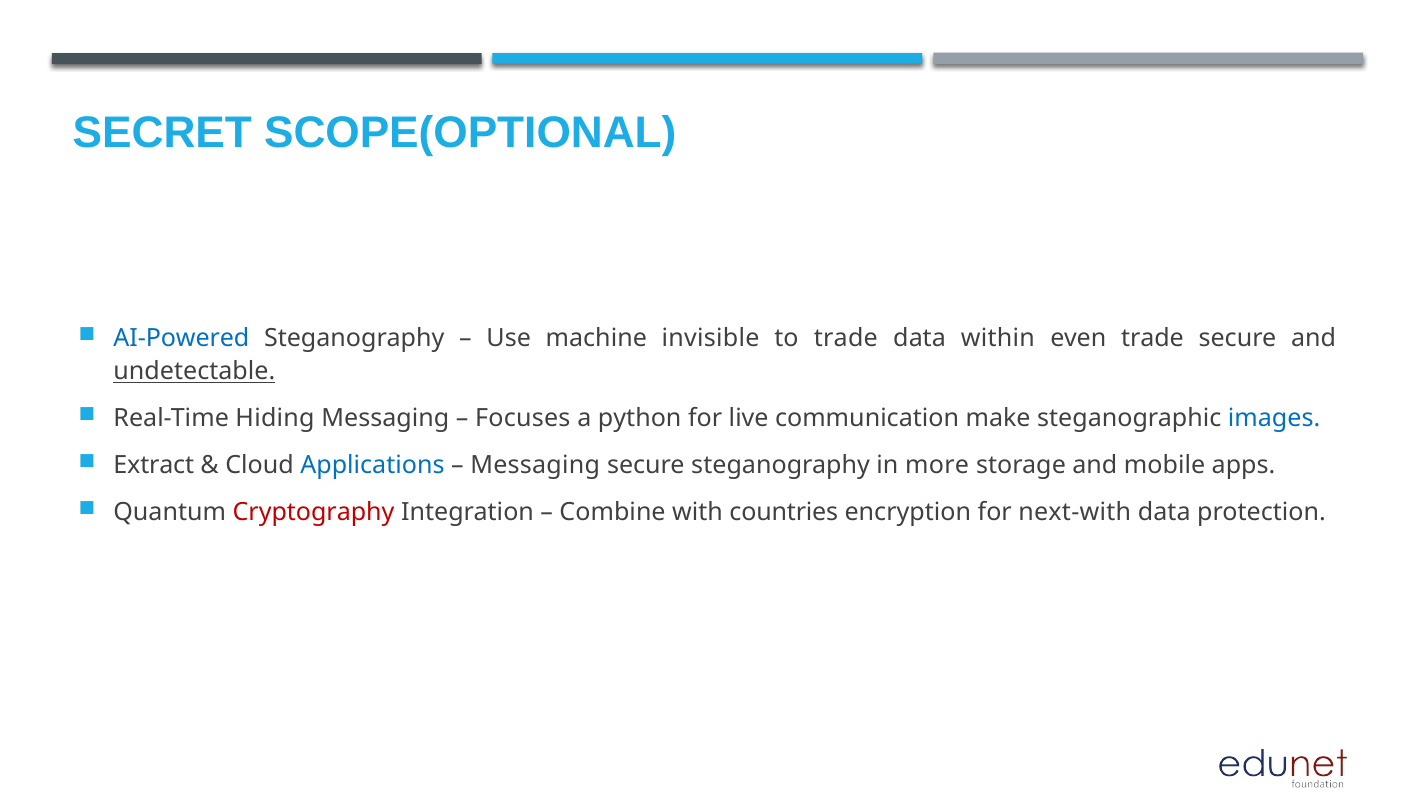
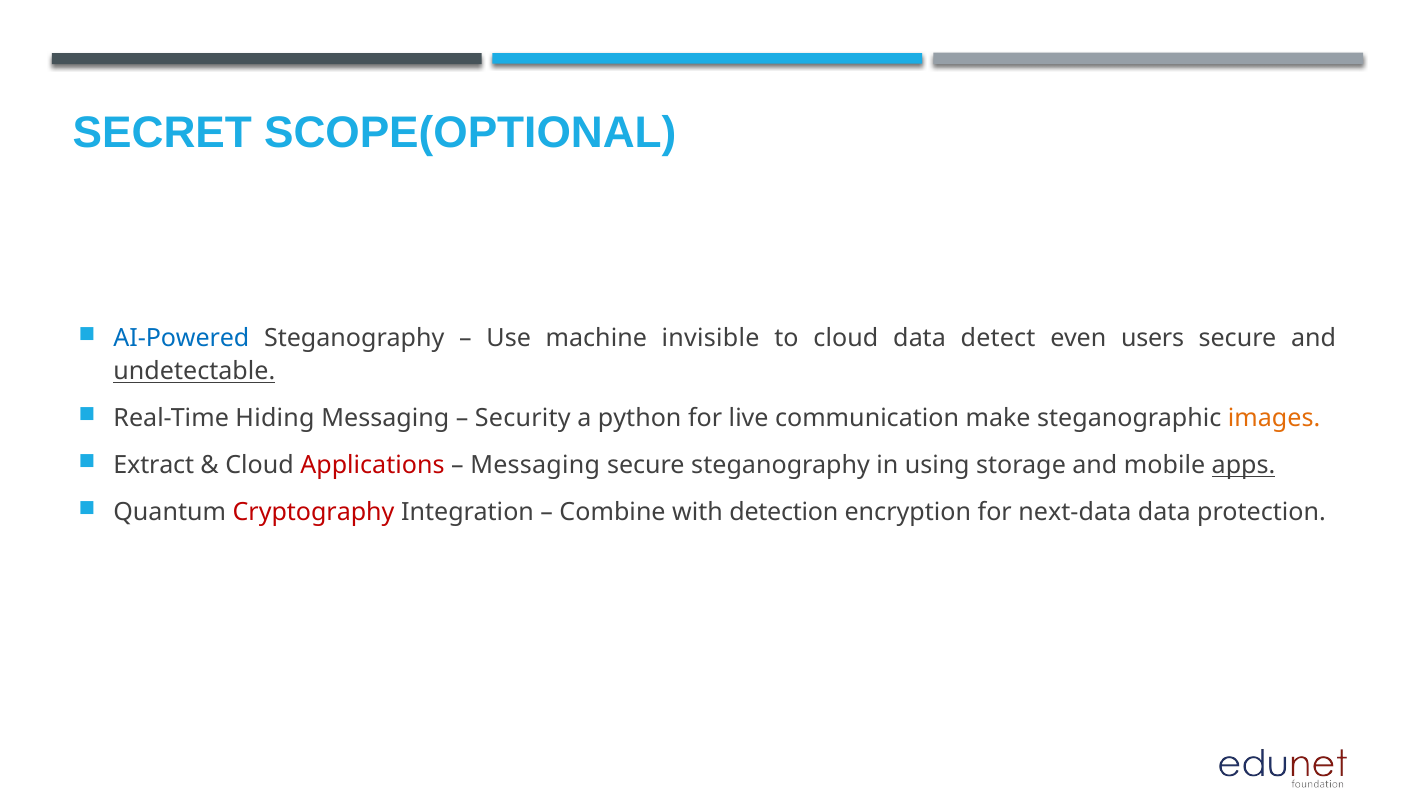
to trade: trade -> cloud
within: within -> detect
even trade: trade -> users
Focuses: Focuses -> Security
images colour: blue -> orange
Applications colour: blue -> red
more: more -> using
apps underline: none -> present
countries: countries -> detection
next-with: next-with -> next-data
